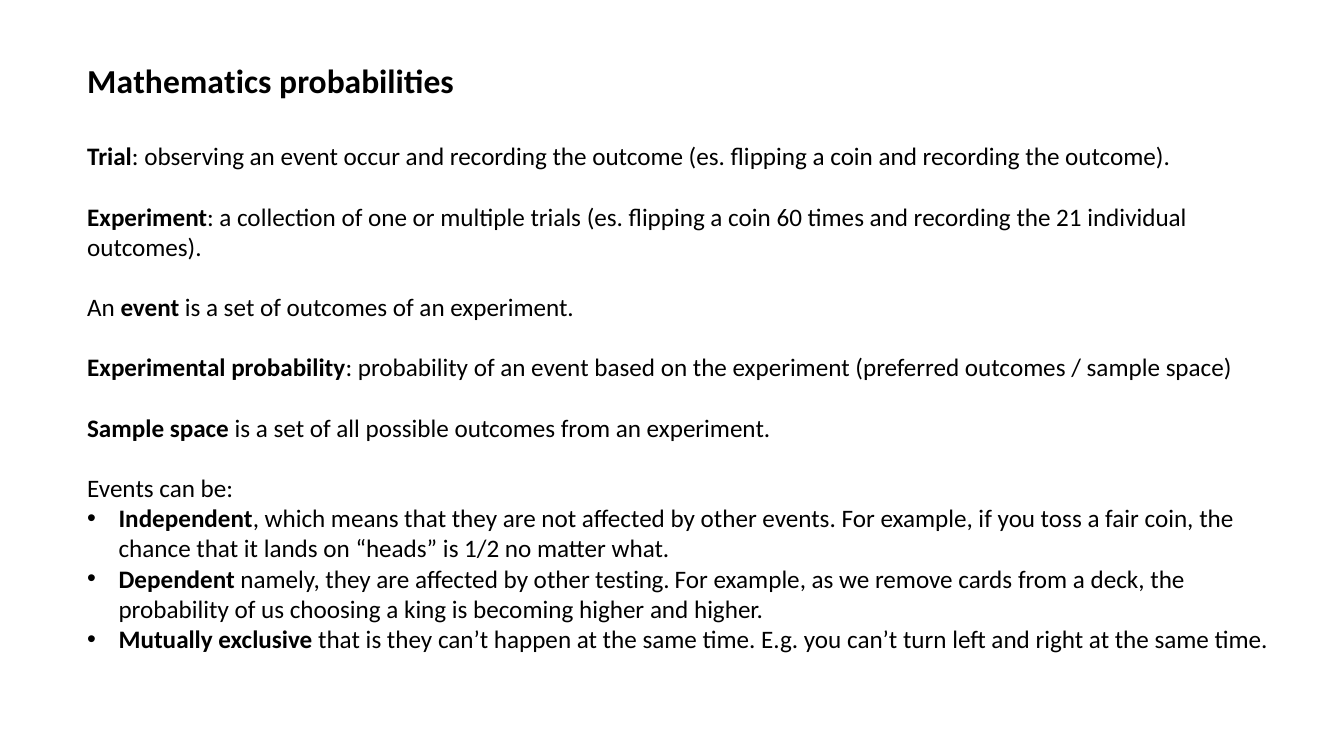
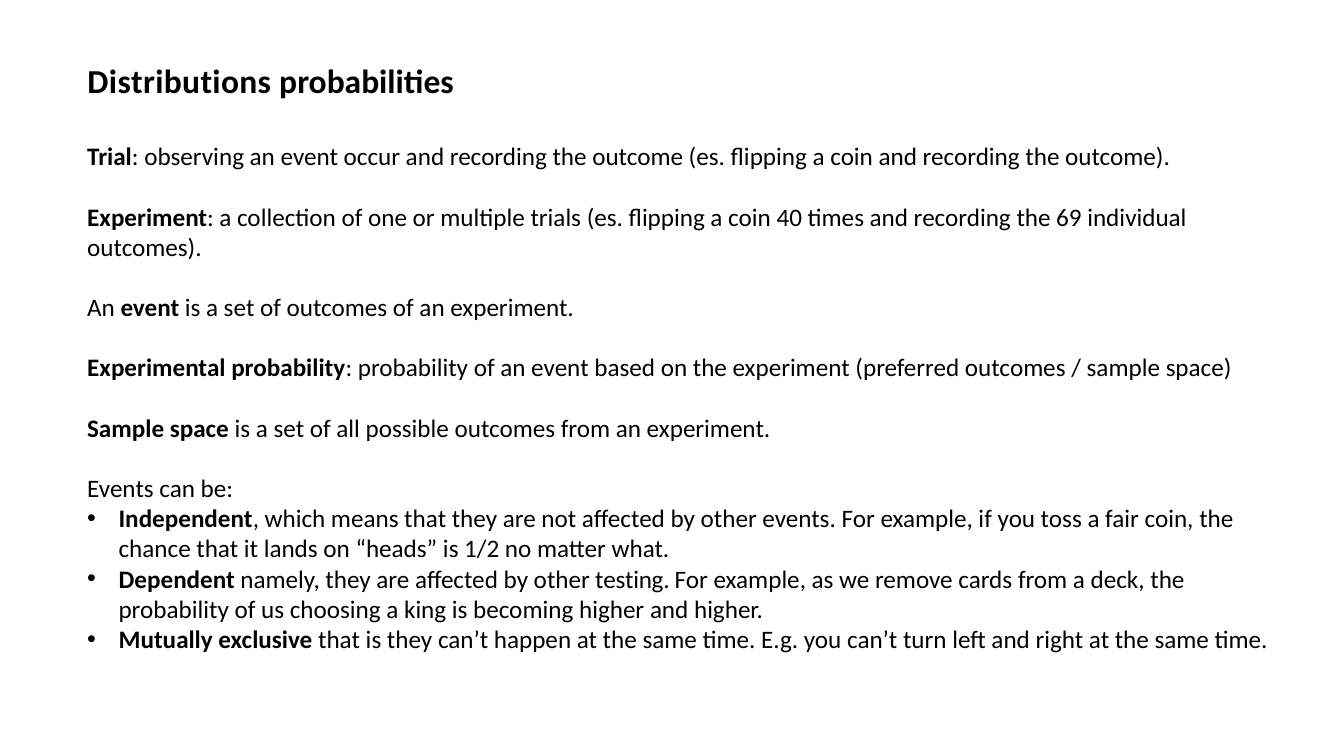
Mathematics: Mathematics -> Distributions
60: 60 -> 40
21: 21 -> 69
